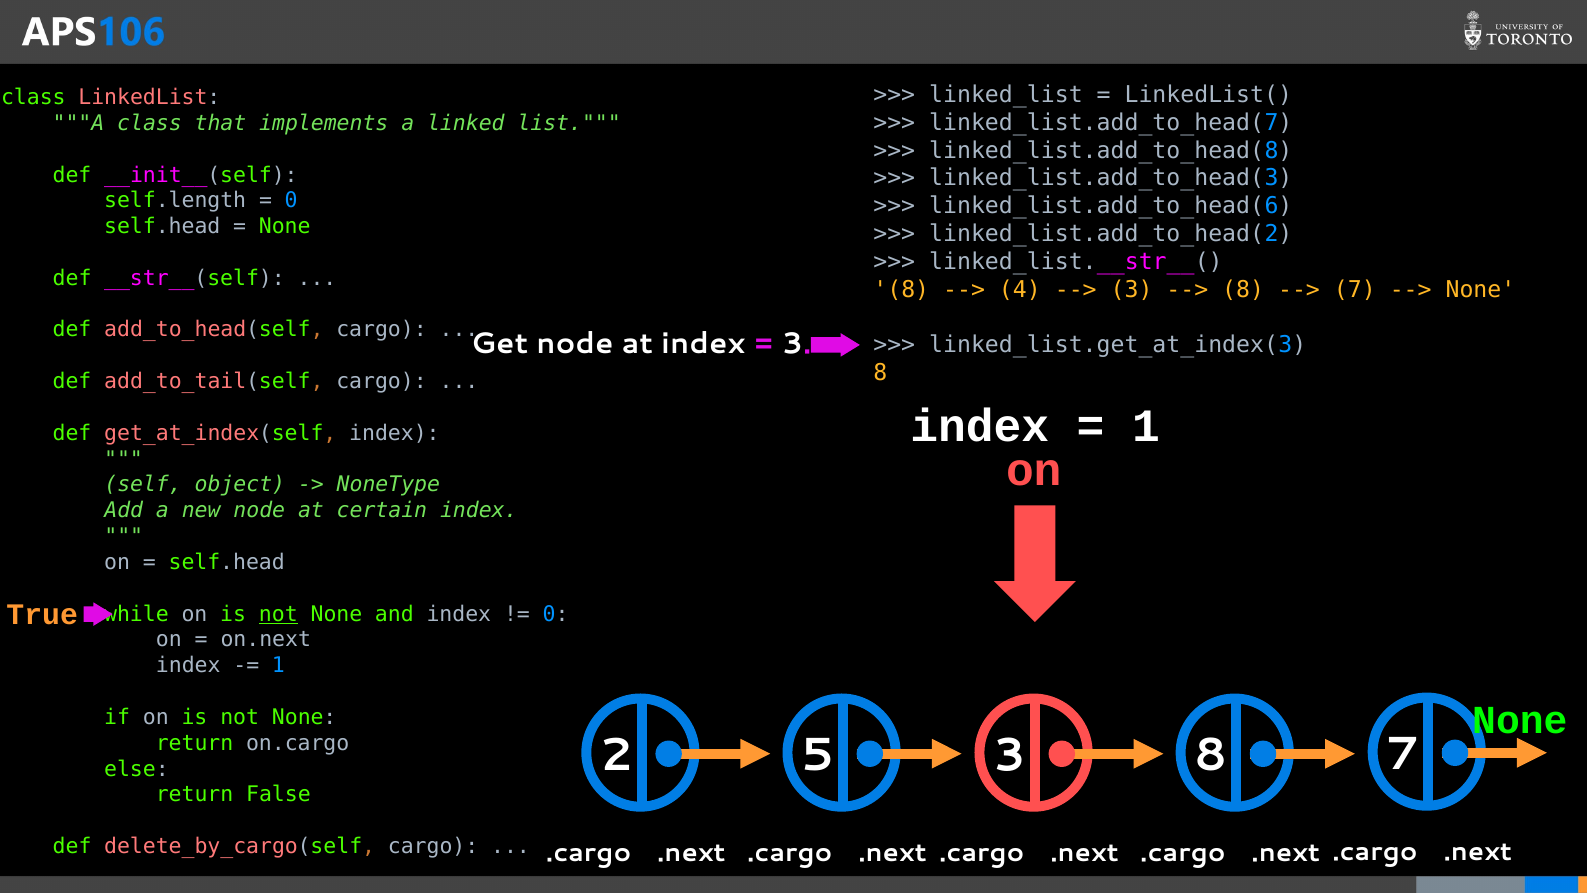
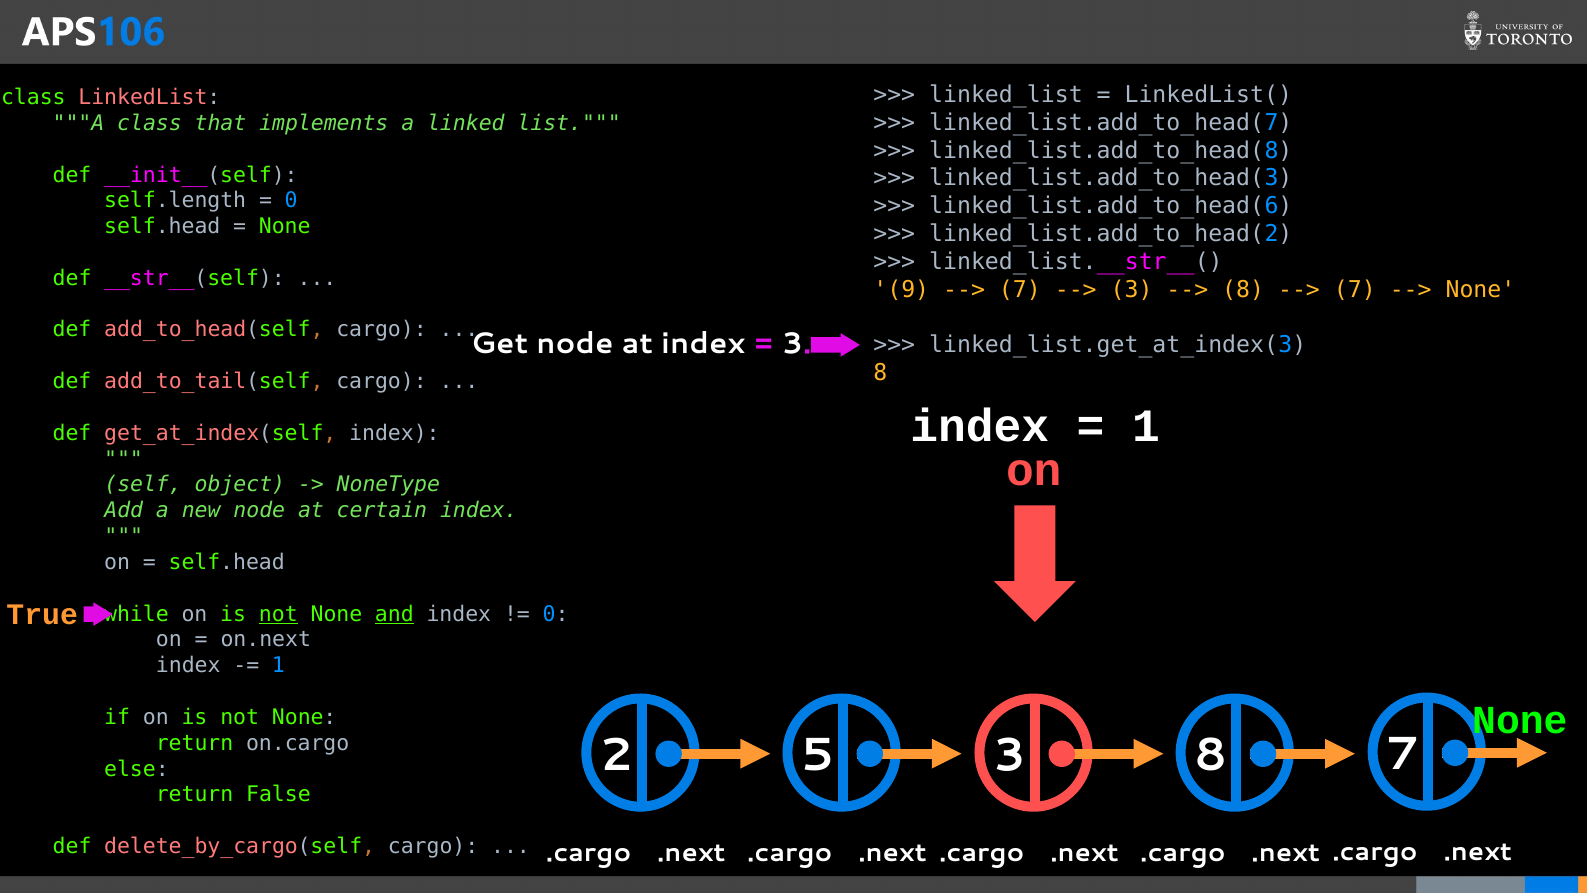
8 at (901, 289): 8 -> 9
4 at (1020, 289): 4 -> 7
and underline: none -> present
